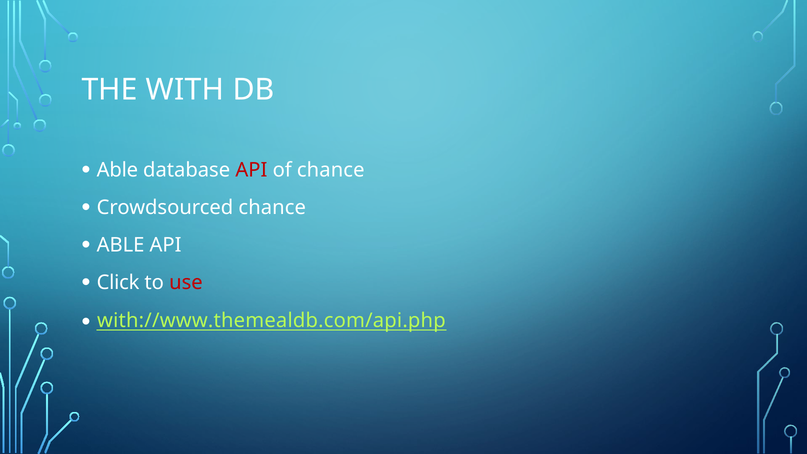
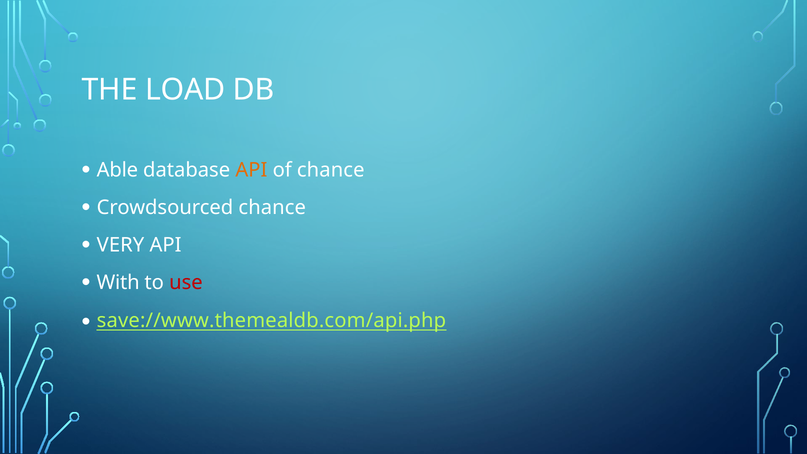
WITH: WITH -> LOAD
API at (251, 170) colour: red -> orange
ABLE at (121, 245): ABLE -> VERY
Click: Click -> With
with://www.themealdb.com/api.php: with://www.themealdb.com/api.php -> save://www.themealdb.com/api.php
